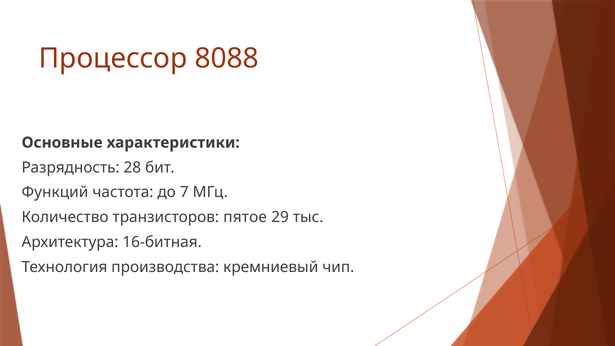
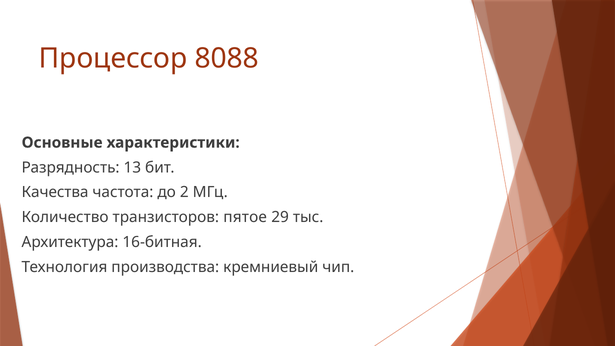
28: 28 -> 13
Функций: Функций -> Качества
7: 7 -> 2
